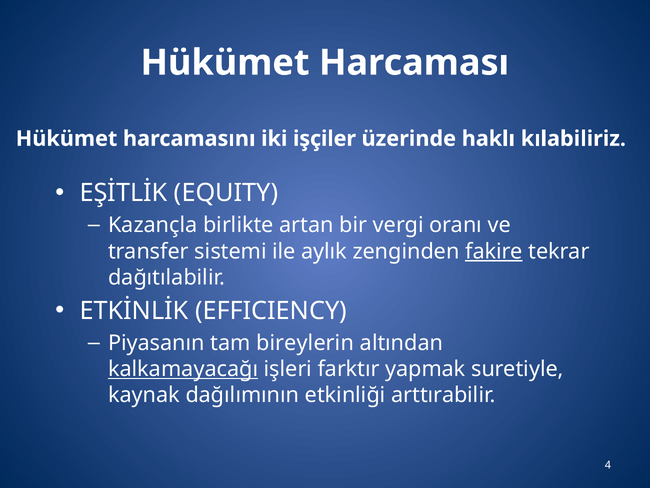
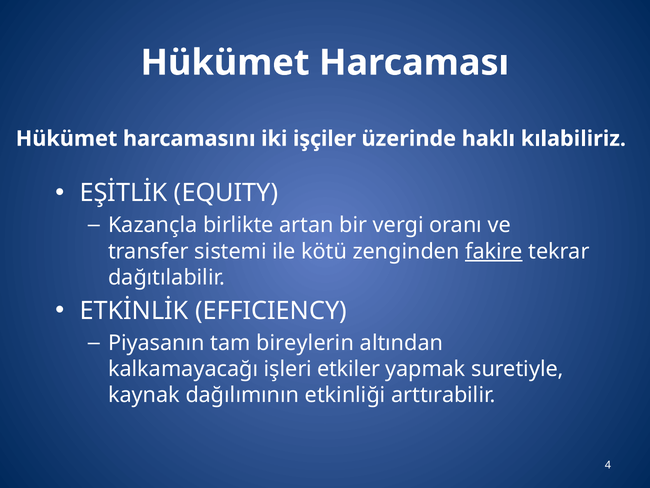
aylık: aylık -> kötü
kalkamayacağı underline: present -> none
farktır: farktır -> etkiler
